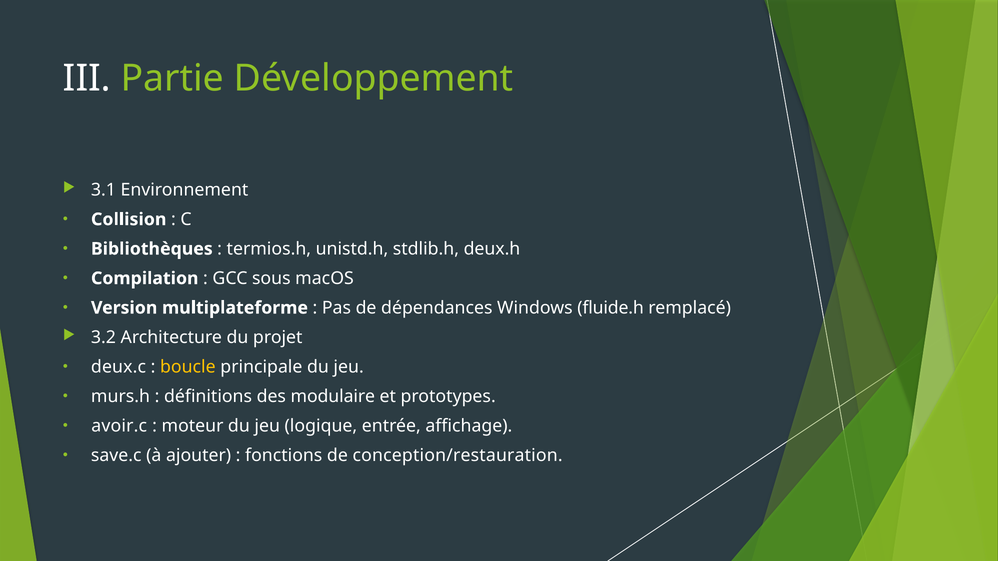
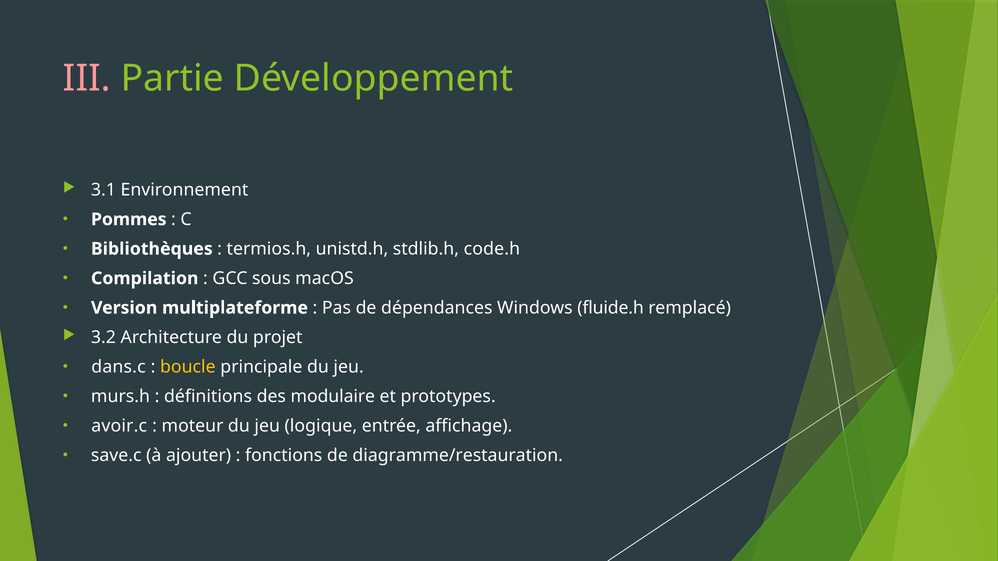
III colour: white -> pink
Collision: Collision -> Pommes
deux.h: deux.h -> code.h
deux.c: deux.c -> dans.c
conception/restauration: conception/restauration -> diagramme/restauration
